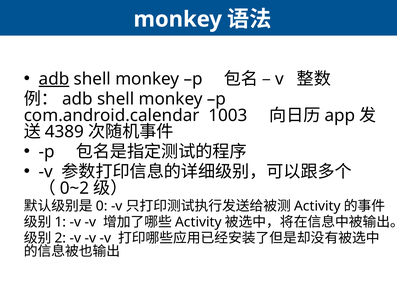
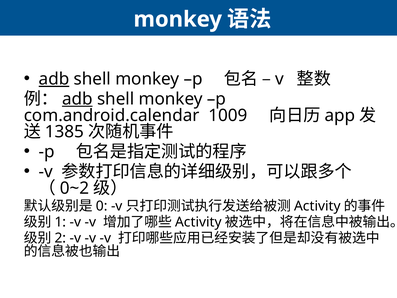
adb at (77, 99) underline: none -> present
1003: 1003 -> 1009
4389: 4389 -> 1385
